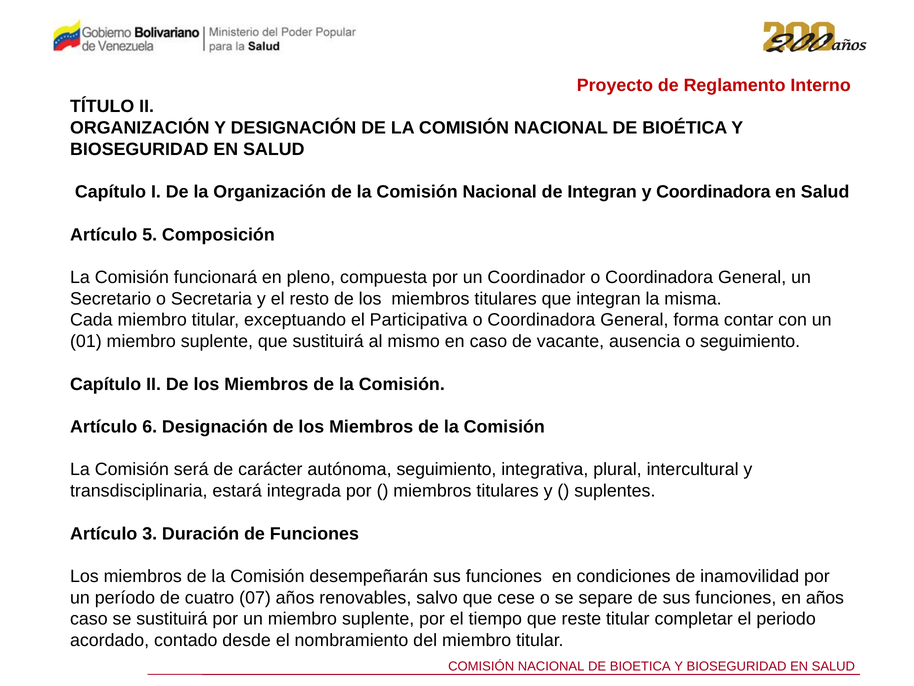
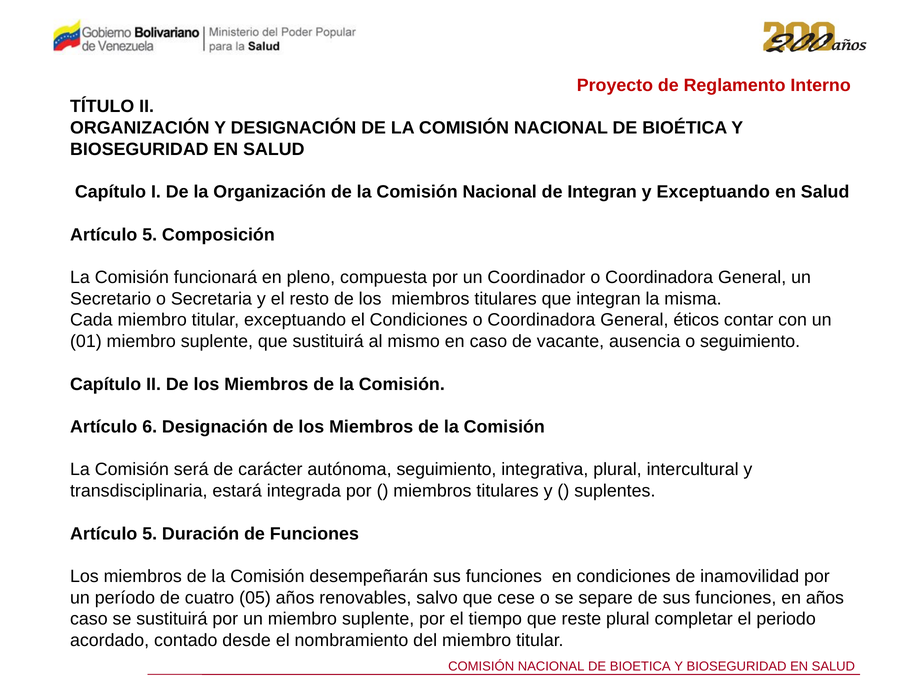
y Coordinadora: Coordinadora -> Exceptuando
el Participativa: Participativa -> Condiciones
forma: forma -> éticos
3 at (150, 533): 3 -> 5
07: 07 -> 05
reste titular: titular -> plural
